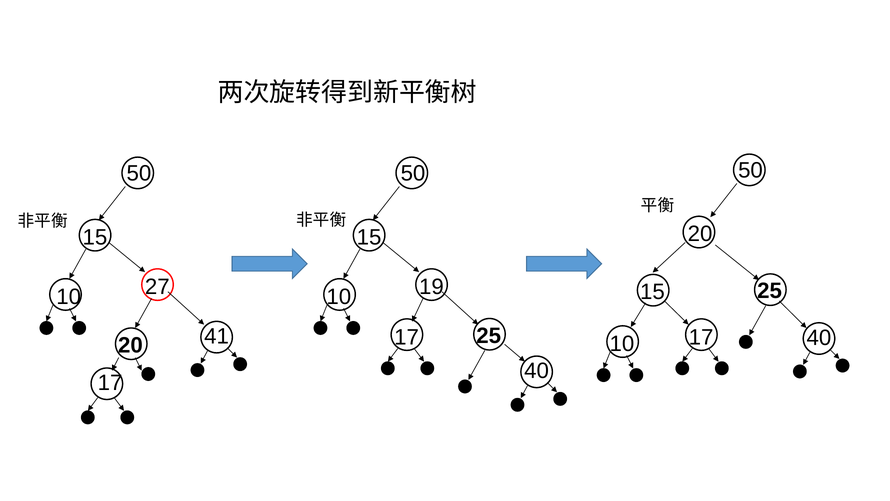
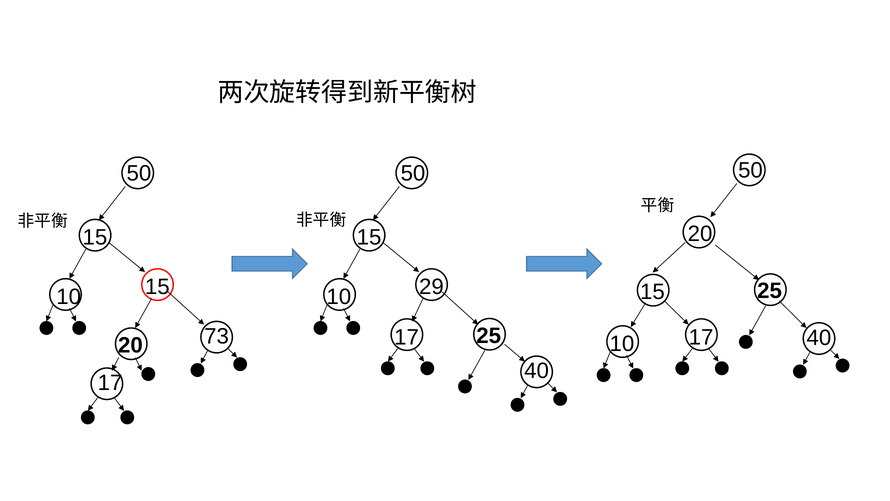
10 27: 27 -> 15
19: 19 -> 29
41: 41 -> 73
